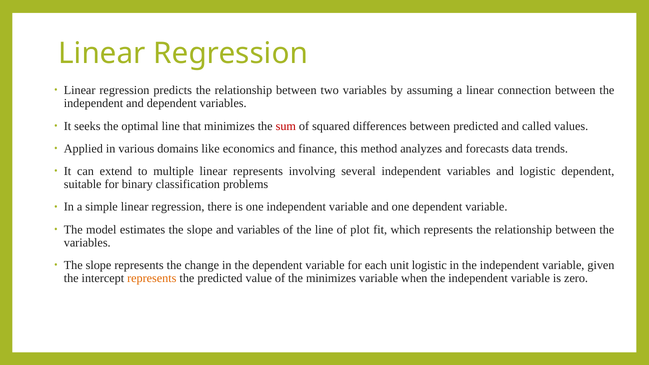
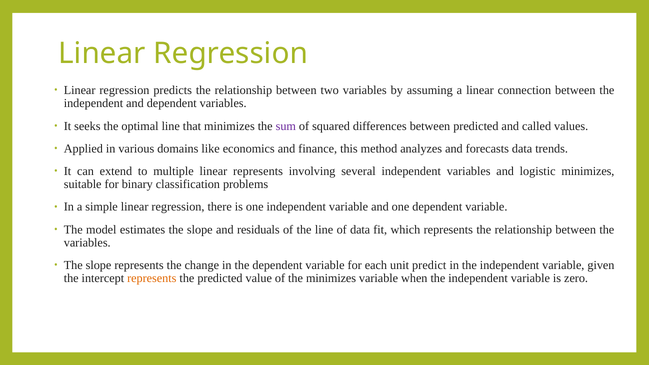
sum colour: red -> purple
logistic dependent: dependent -> minimizes
and variables: variables -> residuals
of plot: plot -> data
unit logistic: logistic -> predict
